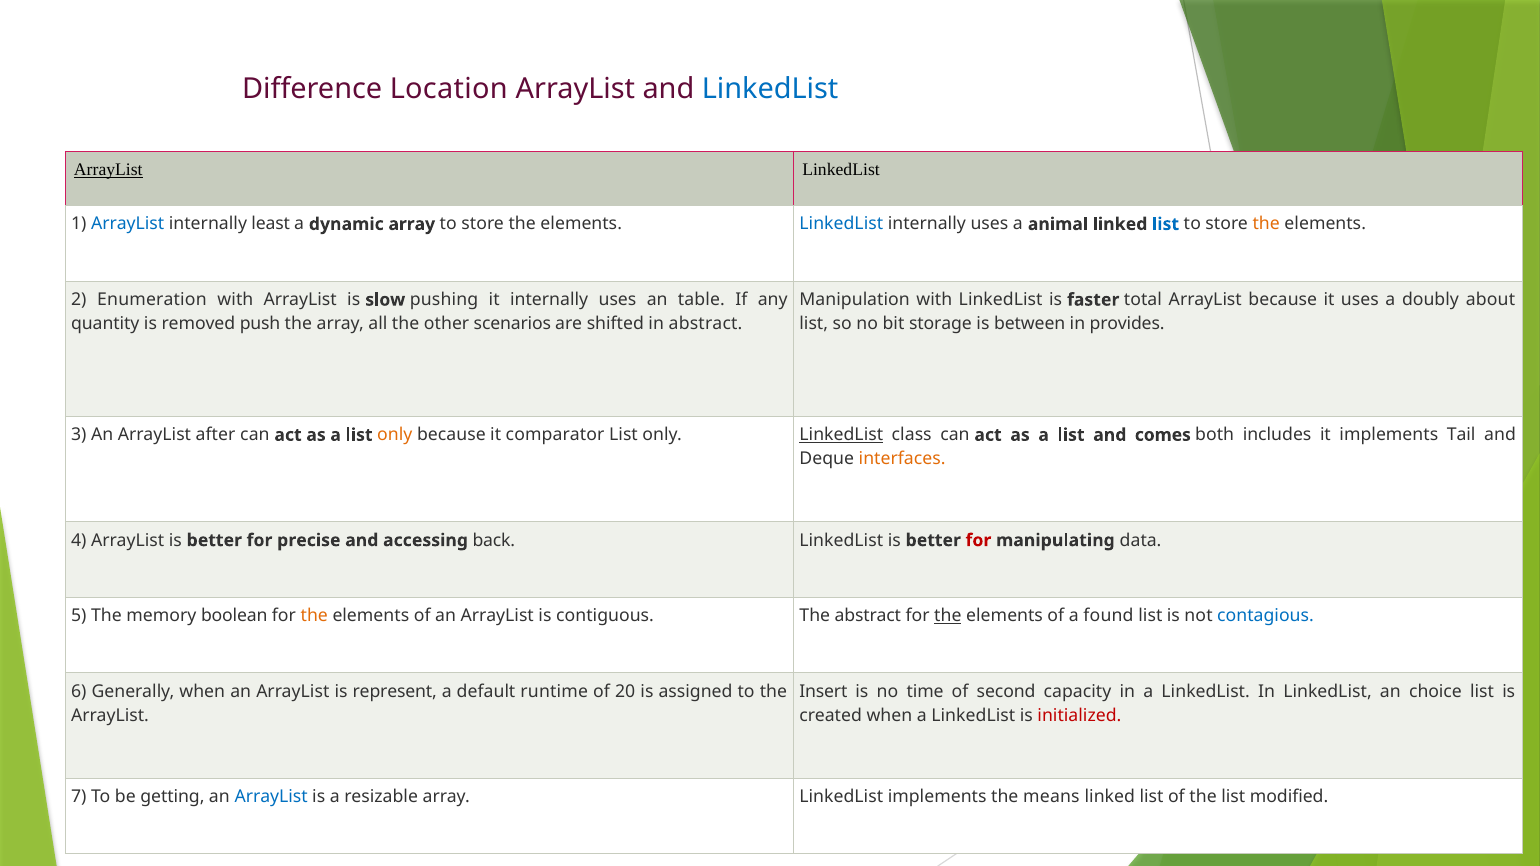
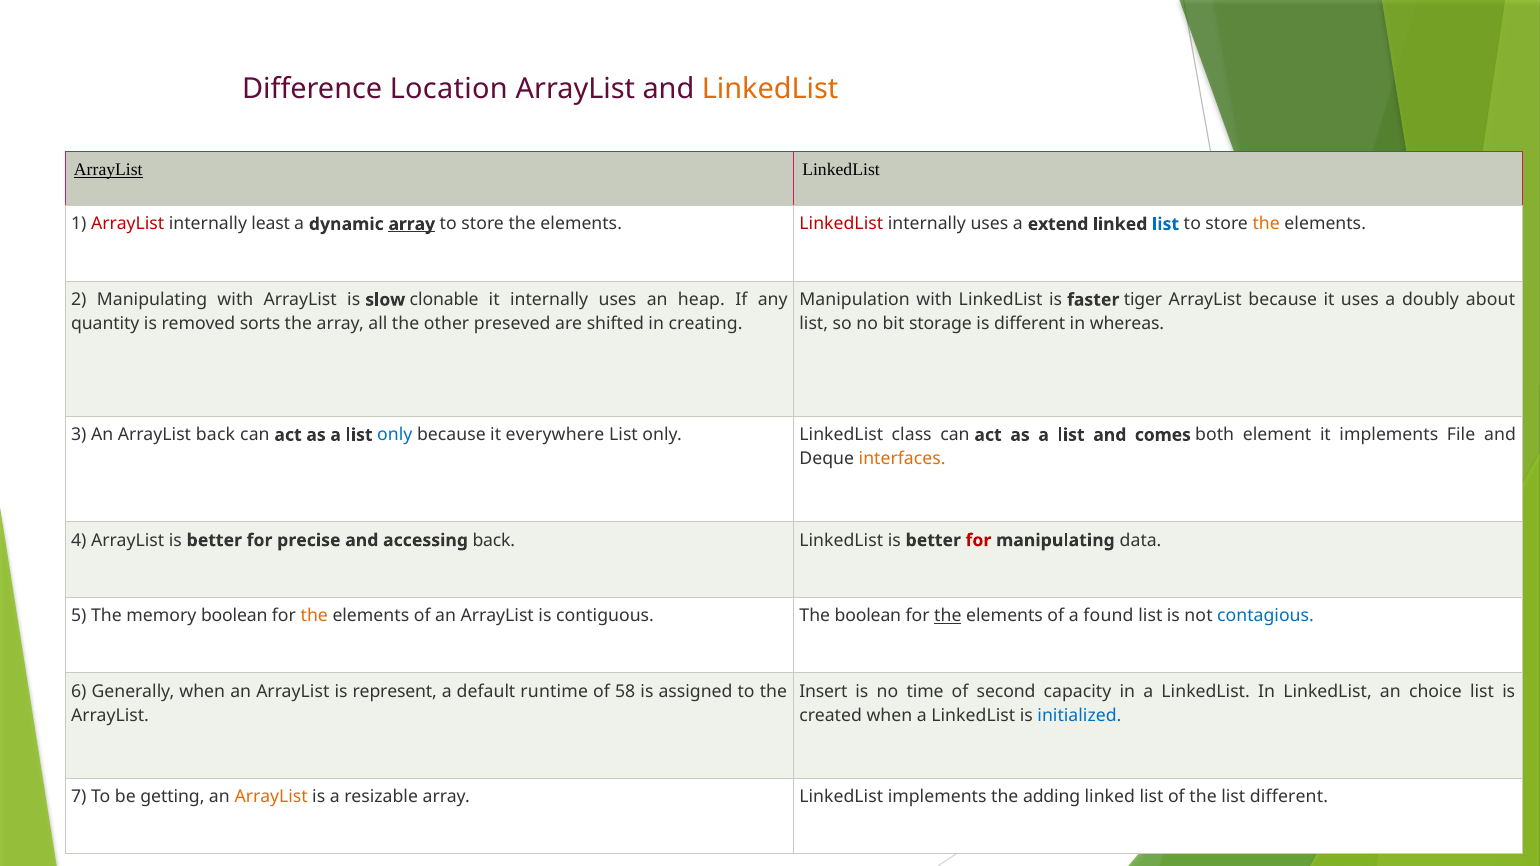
LinkedList at (770, 89) colour: blue -> orange
ArrayList at (128, 224) colour: blue -> red
array at (412, 224) underline: none -> present
LinkedList at (841, 224) colour: blue -> red
animal: animal -> extend
2 Enumeration: Enumeration -> Manipulating
pushing: pushing -> clonable
table: table -> heap
total: total -> tiger
push: push -> sorts
scenarios: scenarios -> preseved
in abstract: abstract -> creating
is between: between -> different
provides: provides -> whereas
ArrayList after: after -> back
only at (395, 435) colour: orange -> blue
comparator: comparator -> everywhere
LinkedList at (841, 435) underline: present -> none
includes: includes -> element
Tail: Tail -> File
The abstract: abstract -> boolean
20: 20 -> 58
initialized colour: red -> blue
ArrayList at (271, 797) colour: blue -> orange
means: means -> adding
list modified: modified -> different
